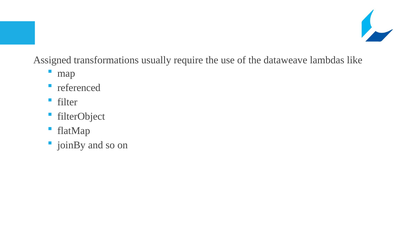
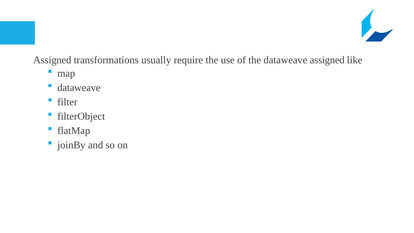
dataweave lambdas: lambdas -> assigned
referenced at (79, 88): referenced -> dataweave
